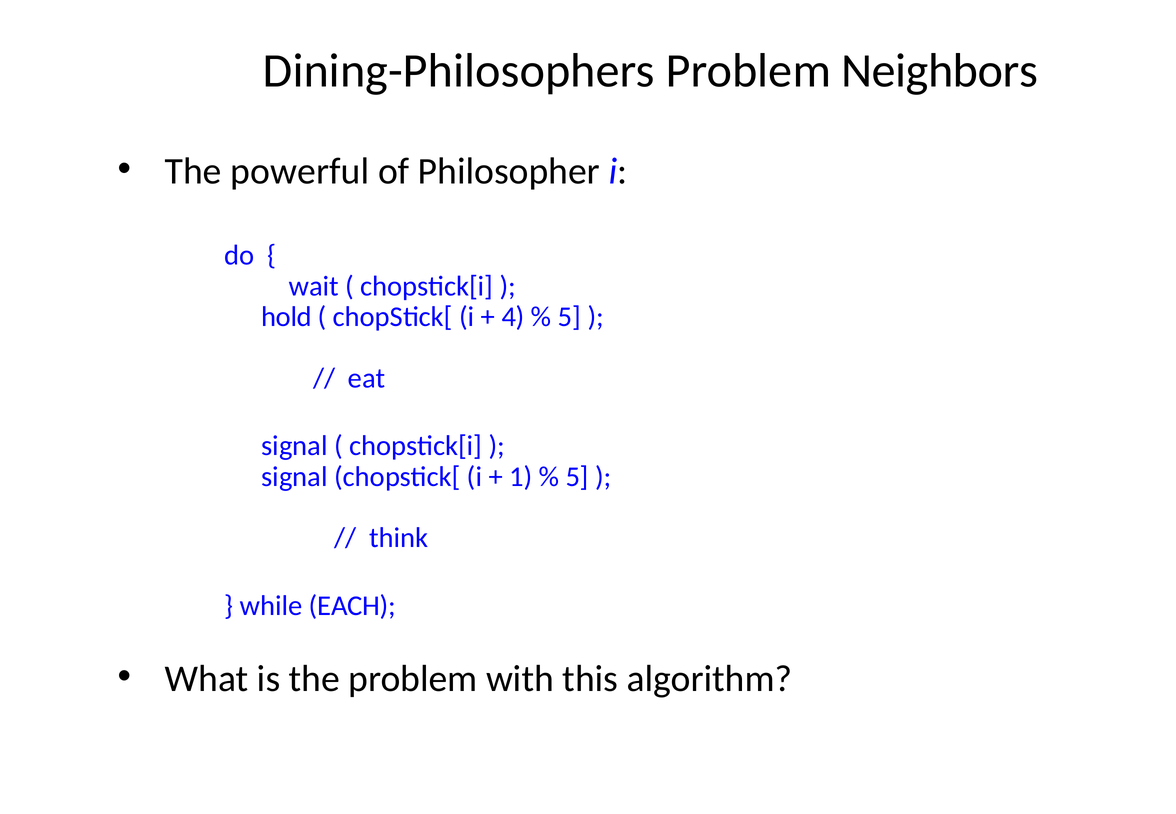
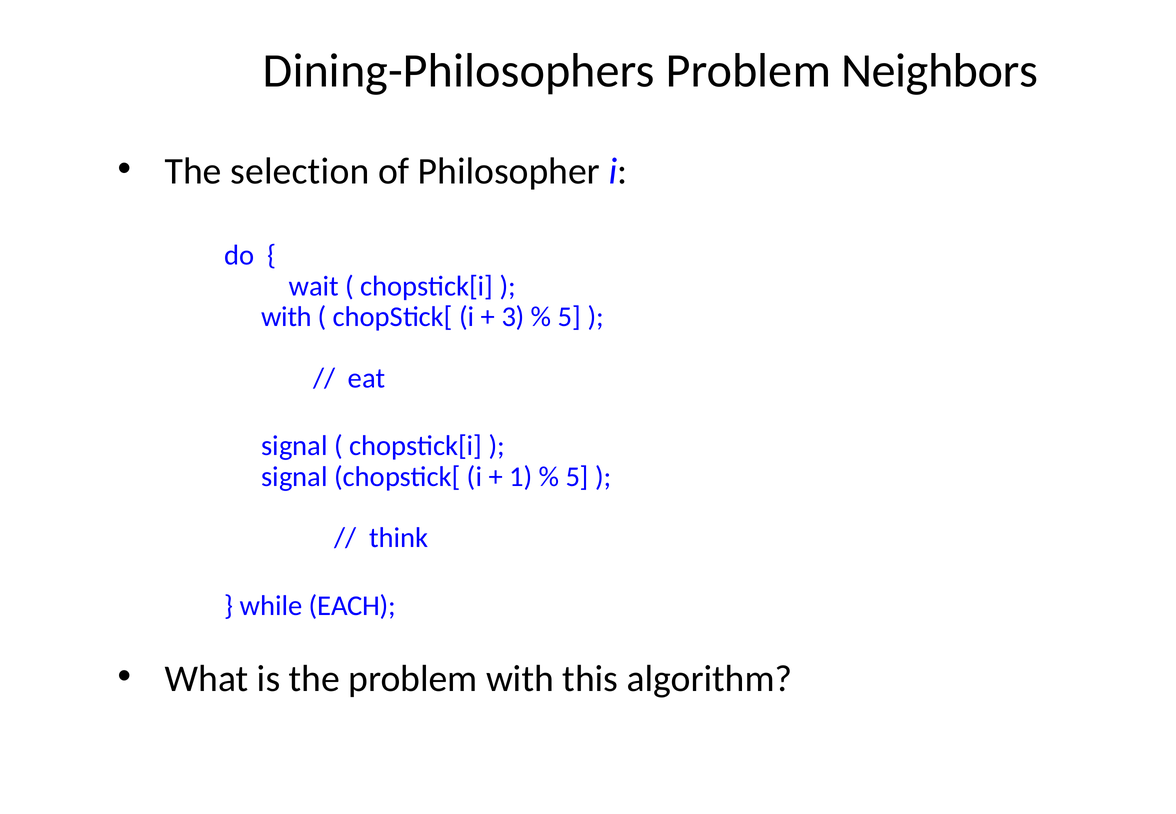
powerful: powerful -> selection
hold at (286, 317): hold -> with
4: 4 -> 3
